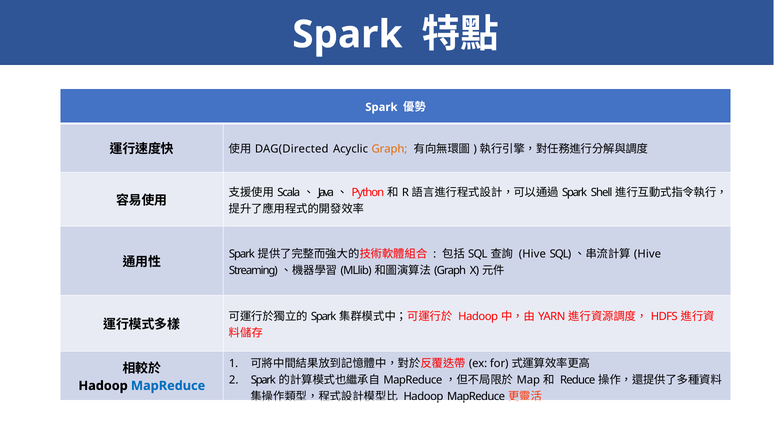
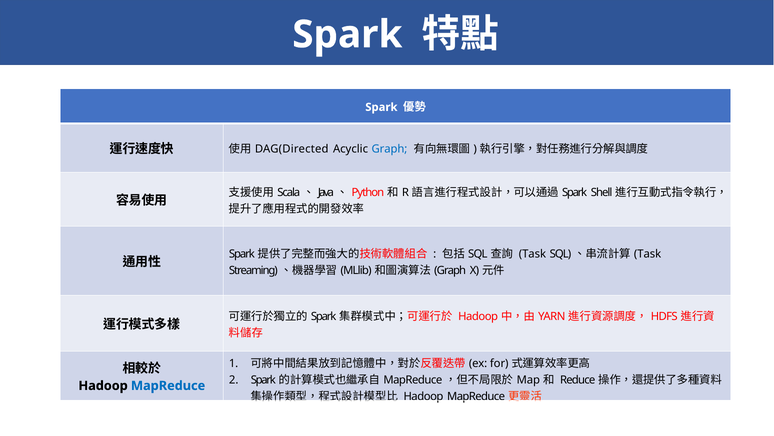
Graph at (389, 149) colour: orange -> blue
Hive at (532, 253): Hive -> Task
Hive at (648, 253): Hive -> Task
